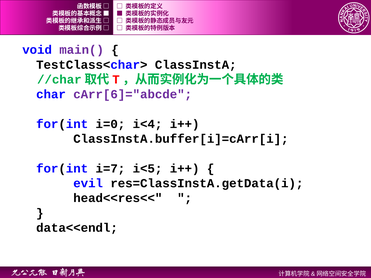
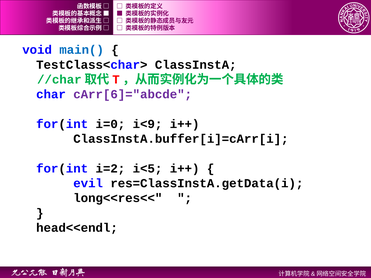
main( colour: purple -> blue
i<4: i<4 -> i<9
i=7: i=7 -> i=2
head<<res<<: head<<res<< -> long<<res<<
data<<endl: data<<endl -> head<<endl
